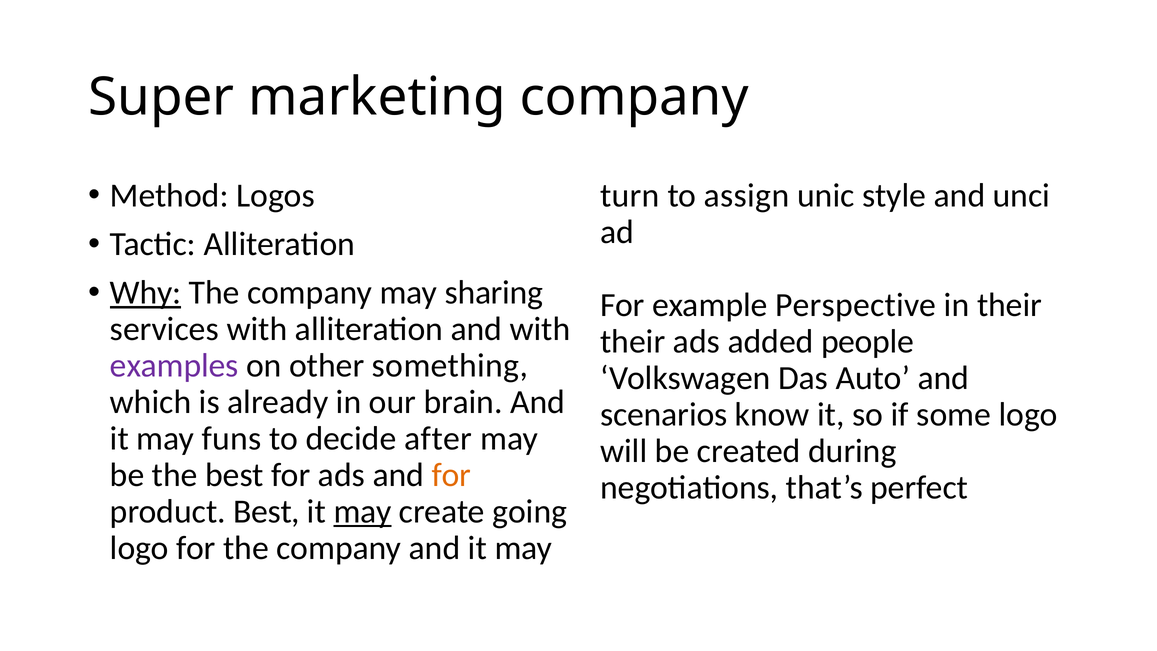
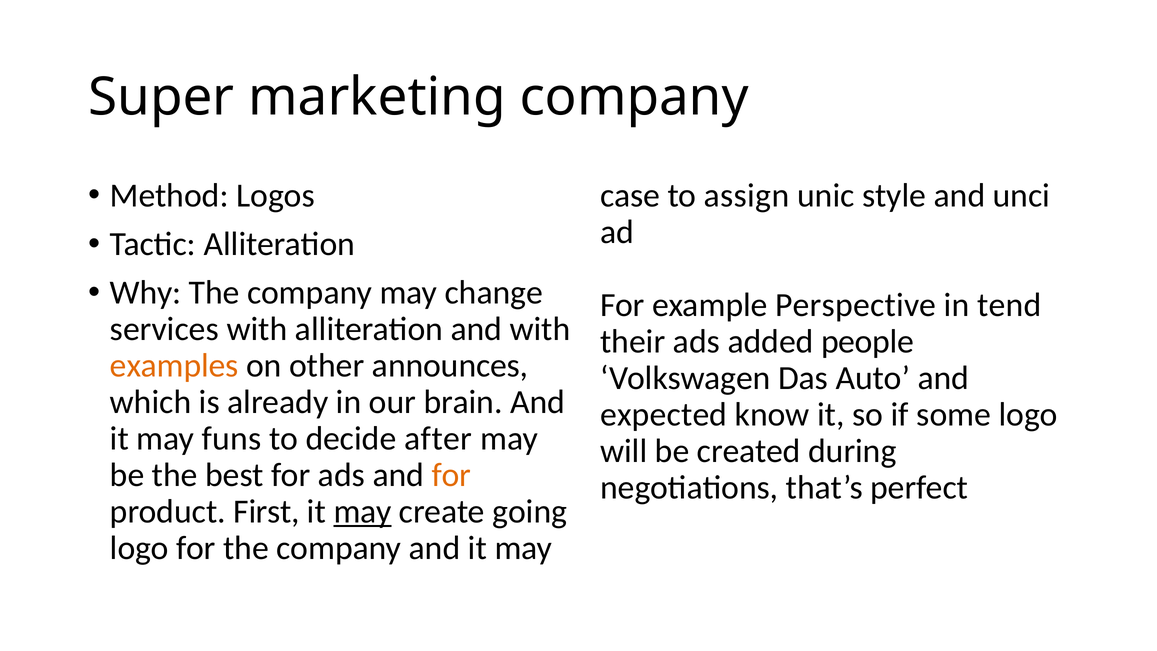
turn: turn -> case
Why underline: present -> none
sharing: sharing -> change
in their: their -> tend
examples colour: purple -> orange
something: something -> announces
scenarios: scenarios -> expected
product Best: Best -> First
